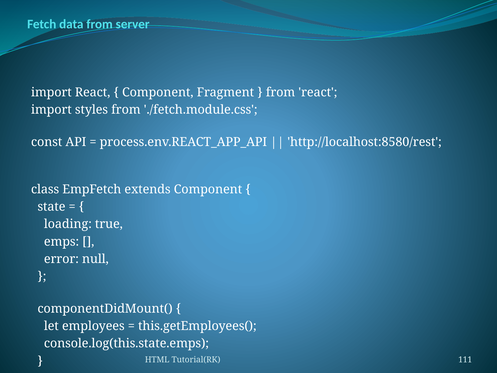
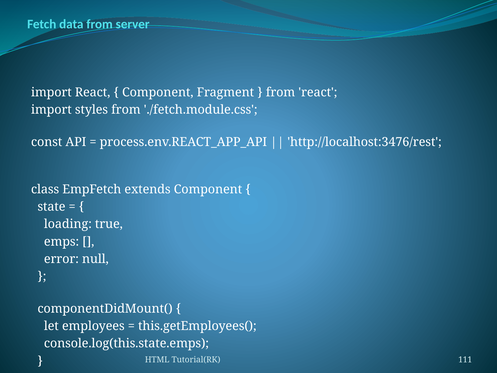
http://localhost:8580/rest: http://localhost:8580/rest -> http://localhost:3476/rest
